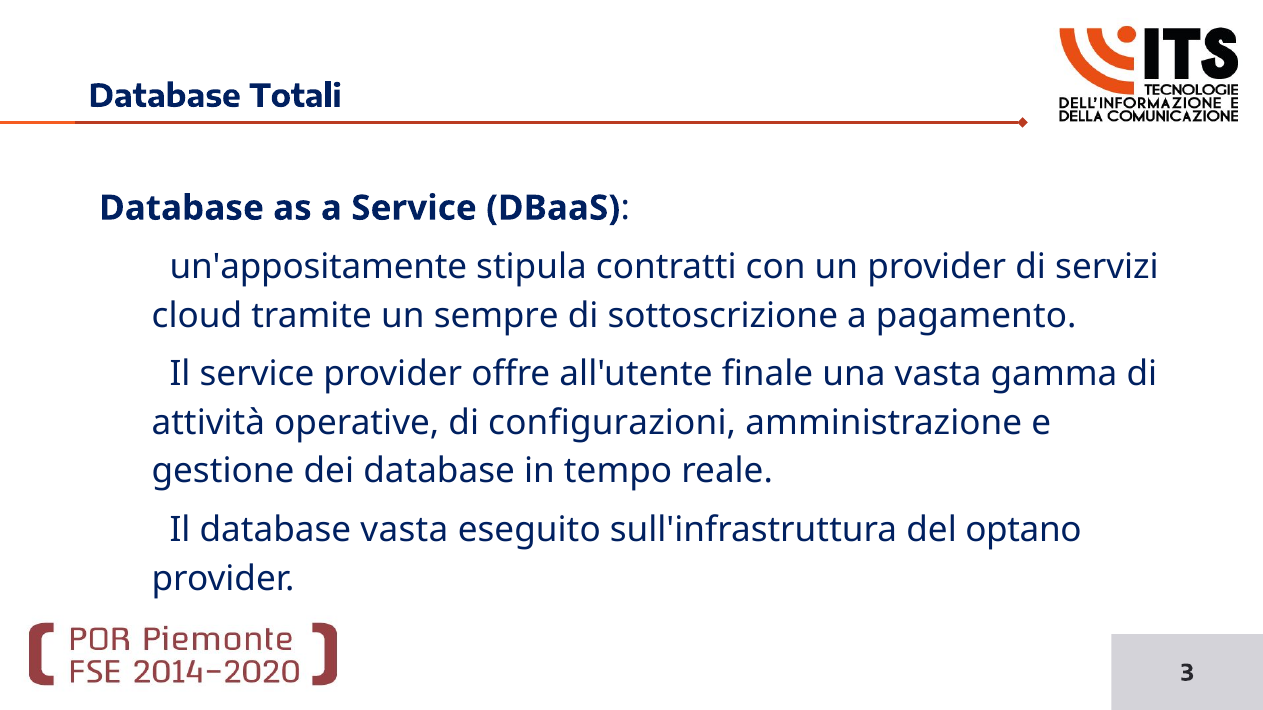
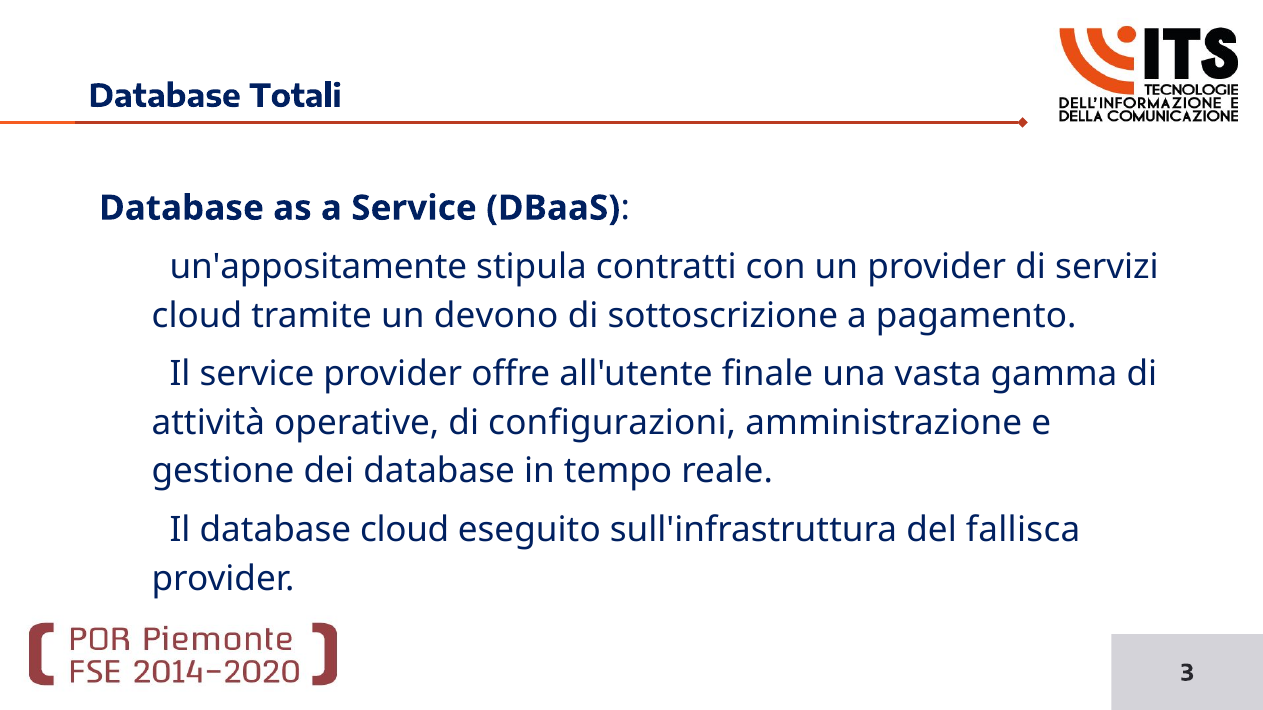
sempre: sempre -> devono
database vasta: vasta -> cloud
optano: optano -> fallisca
